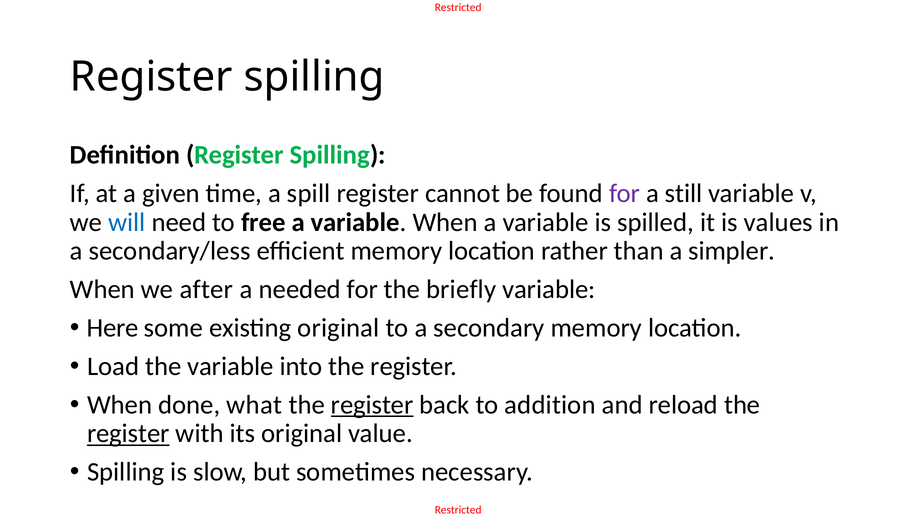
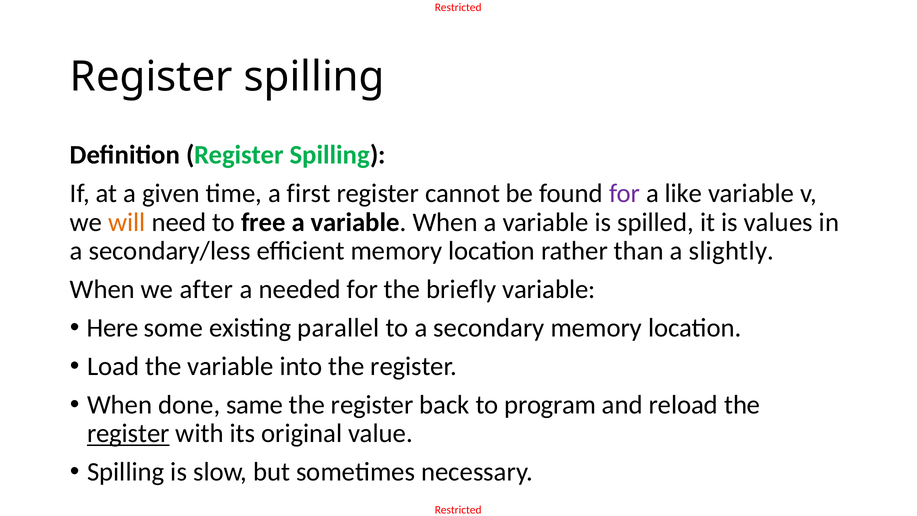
spill: spill -> first
still: still -> like
will colour: blue -> orange
simpler: simpler -> slightly
existing original: original -> parallel
what: what -> same
register at (372, 405) underline: present -> none
addition: addition -> program
